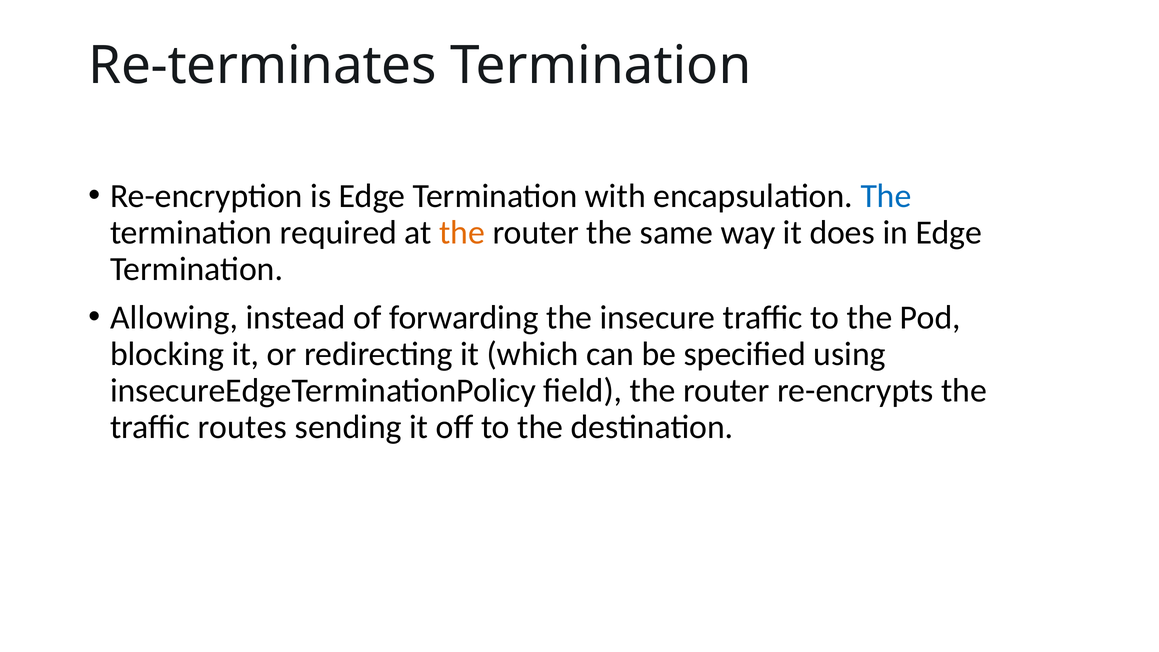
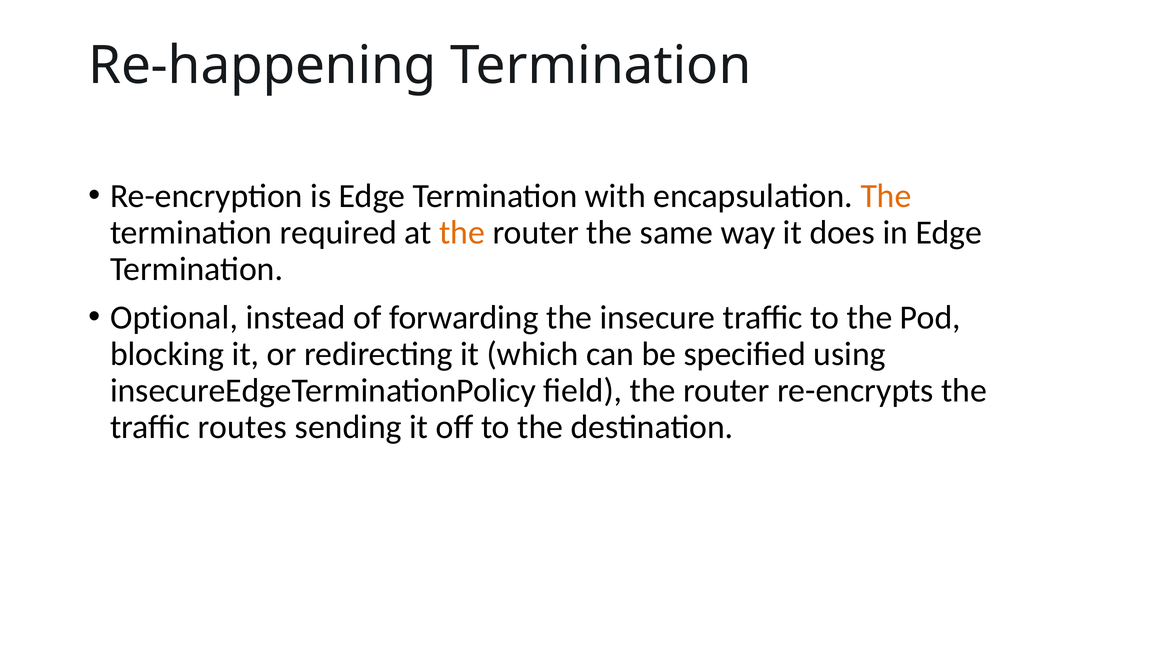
Re-terminates: Re-terminates -> Re-happening
The at (886, 196) colour: blue -> orange
Allowing: Allowing -> Optional
